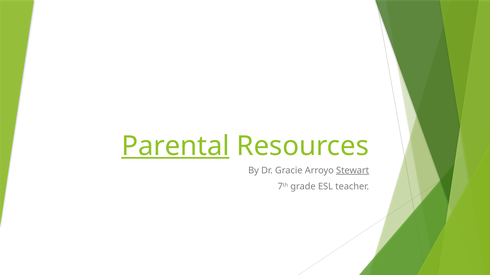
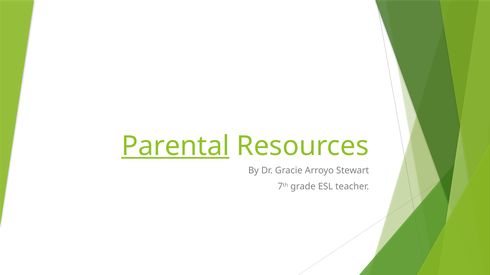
Stewart underline: present -> none
